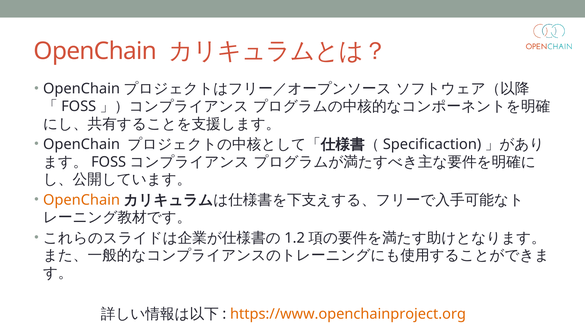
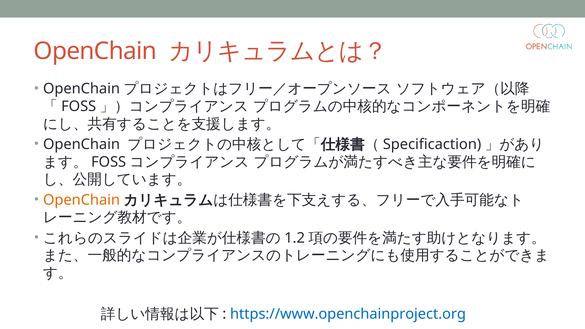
https://www.openchainproject.org colour: orange -> blue
